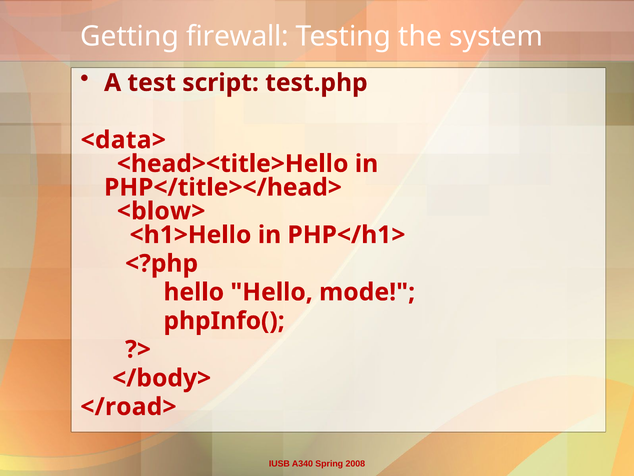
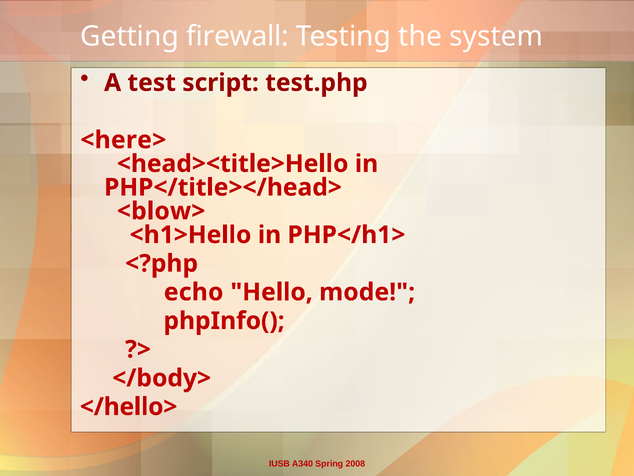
<data>: <data> -> <here>
hello at (194, 292): hello -> echo
</road>: </road> -> </hello>
